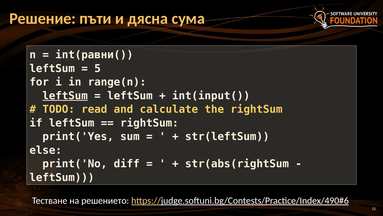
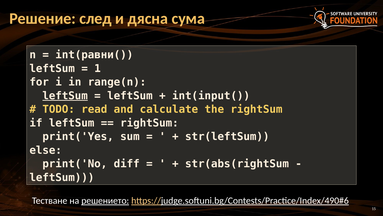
пъти: пъти -> след
5: 5 -> 1
решението underline: none -> present
